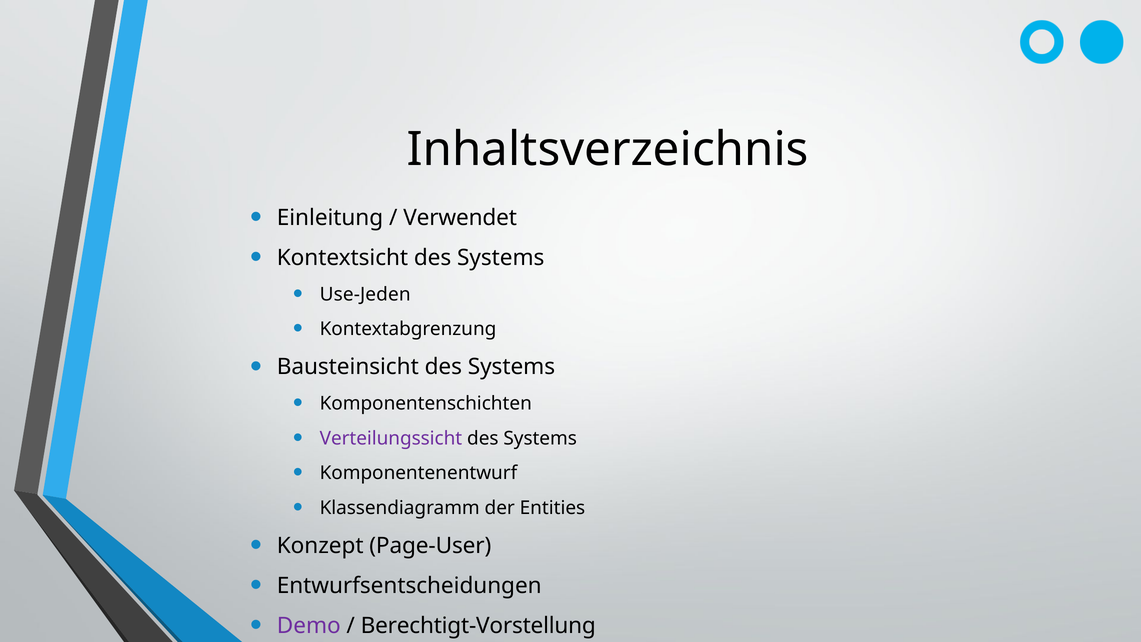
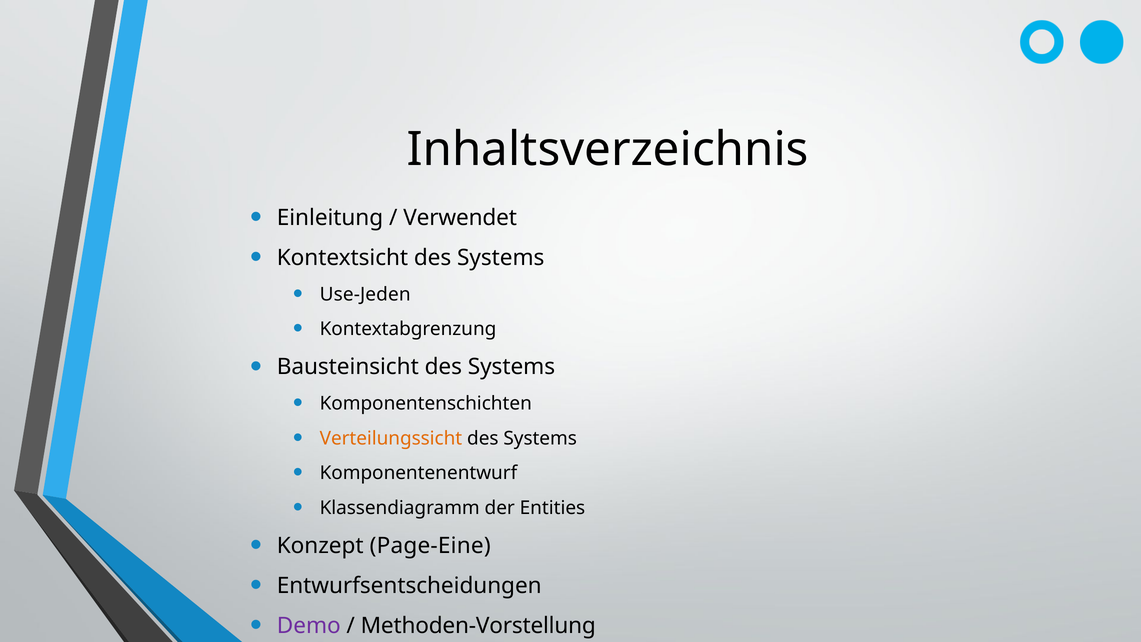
Verteilungssicht colour: purple -> orange
Page-User: Page-User -> Page-Eine
Berechtigt-Vorstellung: Berechtigt-Vorstellung -> Methoden-Vorstellung
